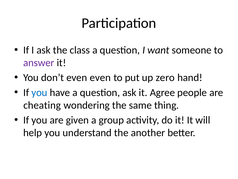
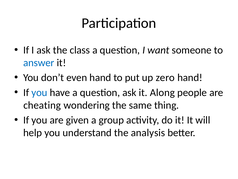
answer colour: purple -> blue
even even: even -> hand
Agree: Agree -> Along
another: another -> analysis
